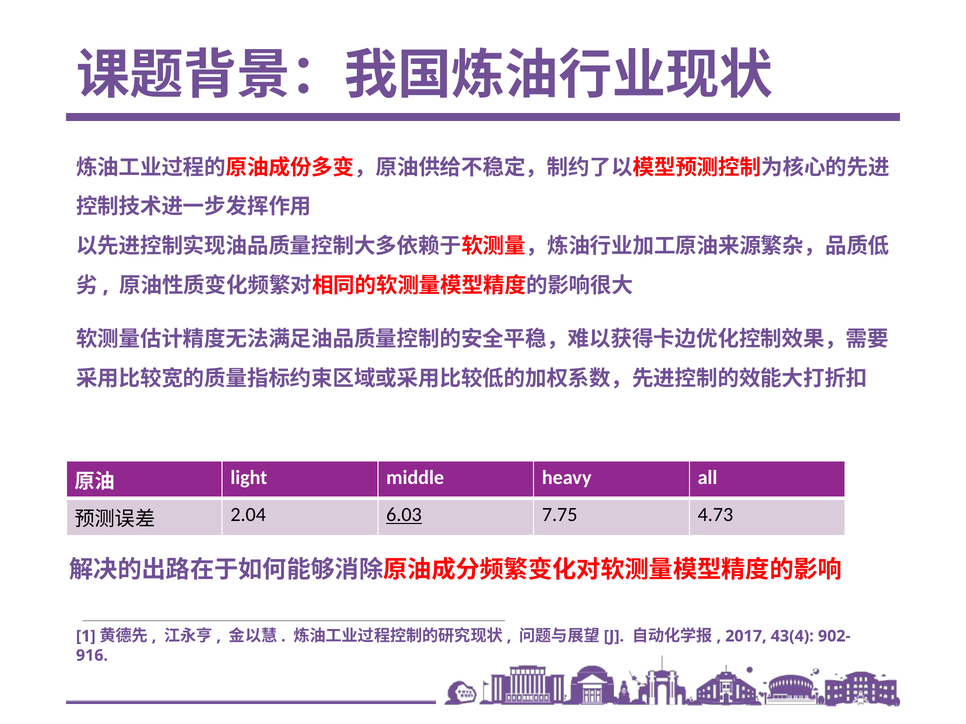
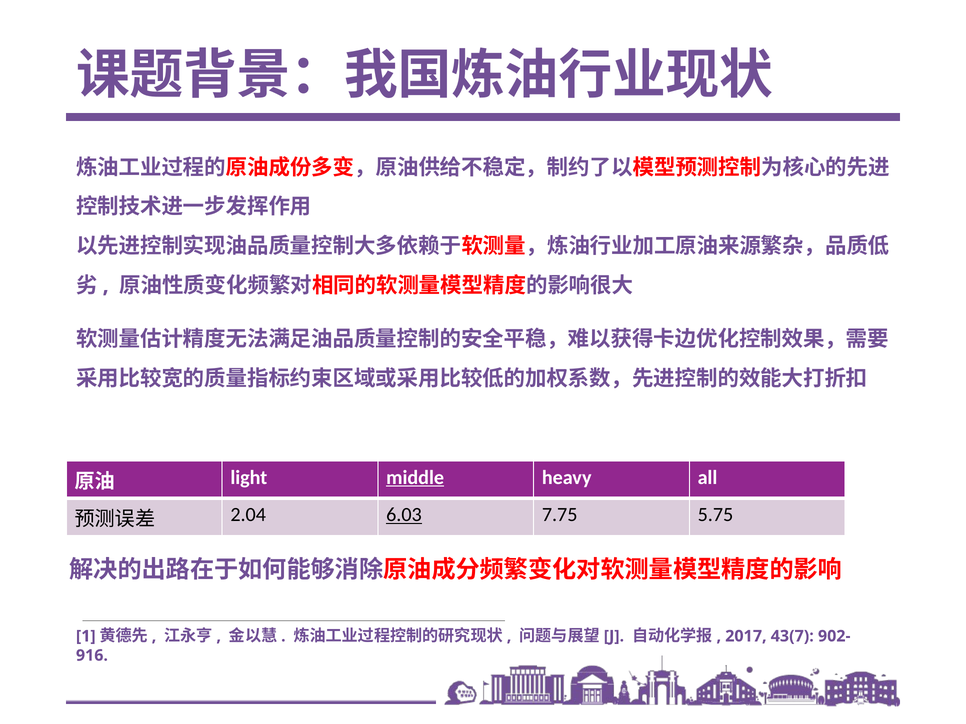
middle underline: none -> present
4.73: 4.73 -> 5.75
43(4: 43(4 -> 43(7
